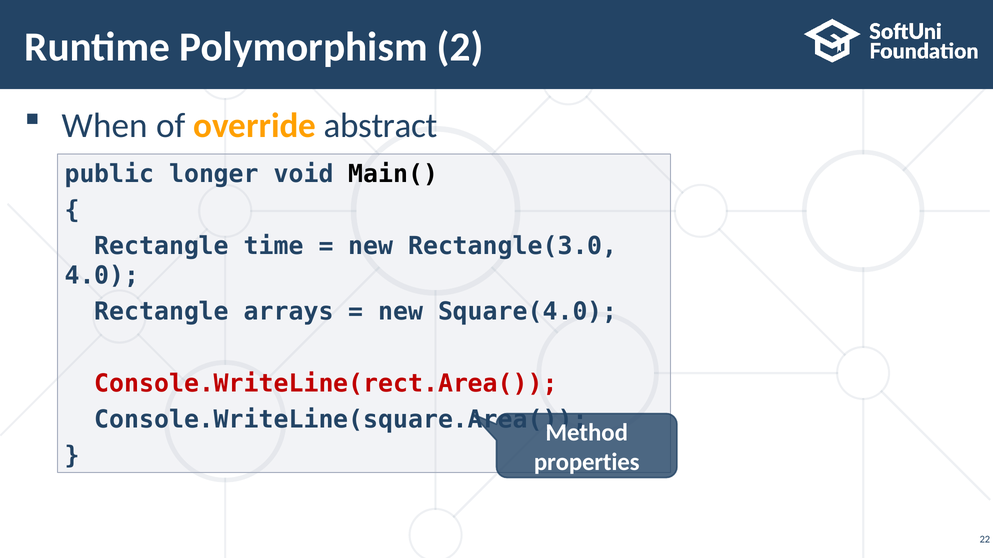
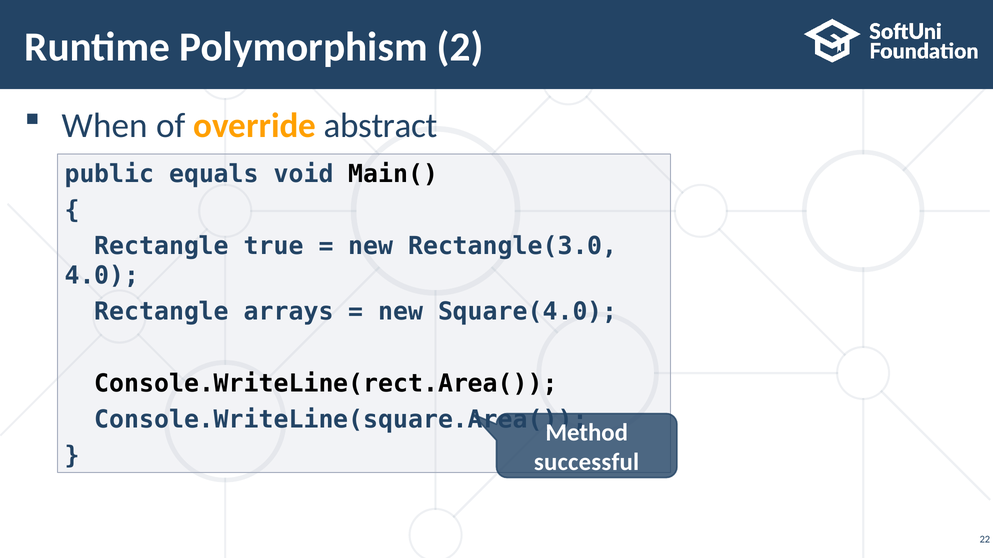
longer: longer -> equals
time: time -> true
Console.WriteLine(rect.Area( colour: red -> black
properties: properties -> successful
